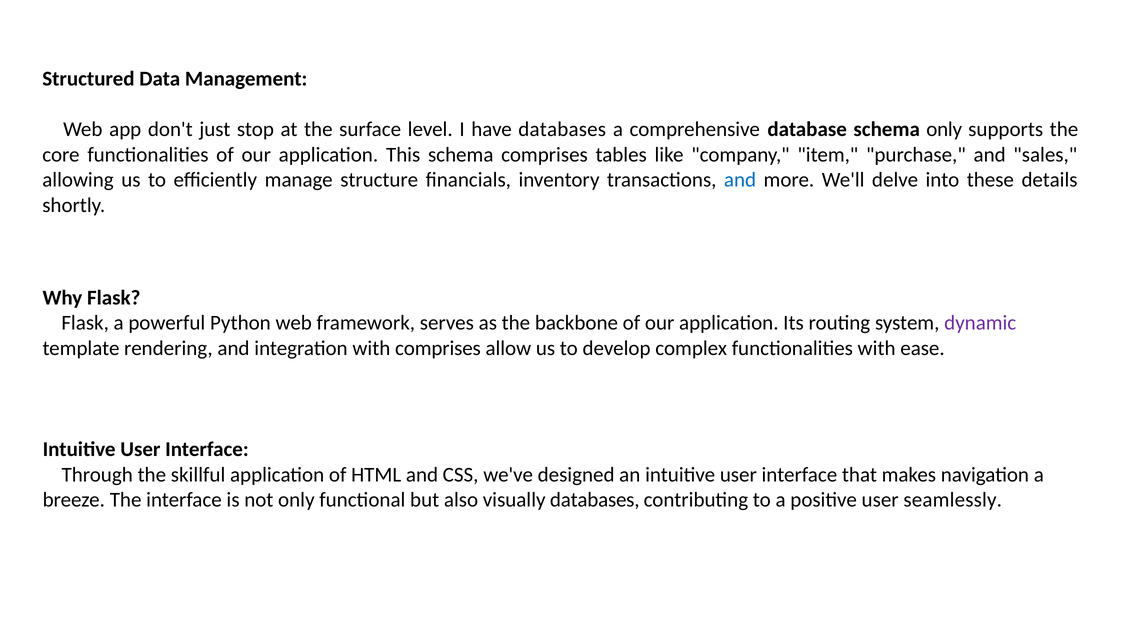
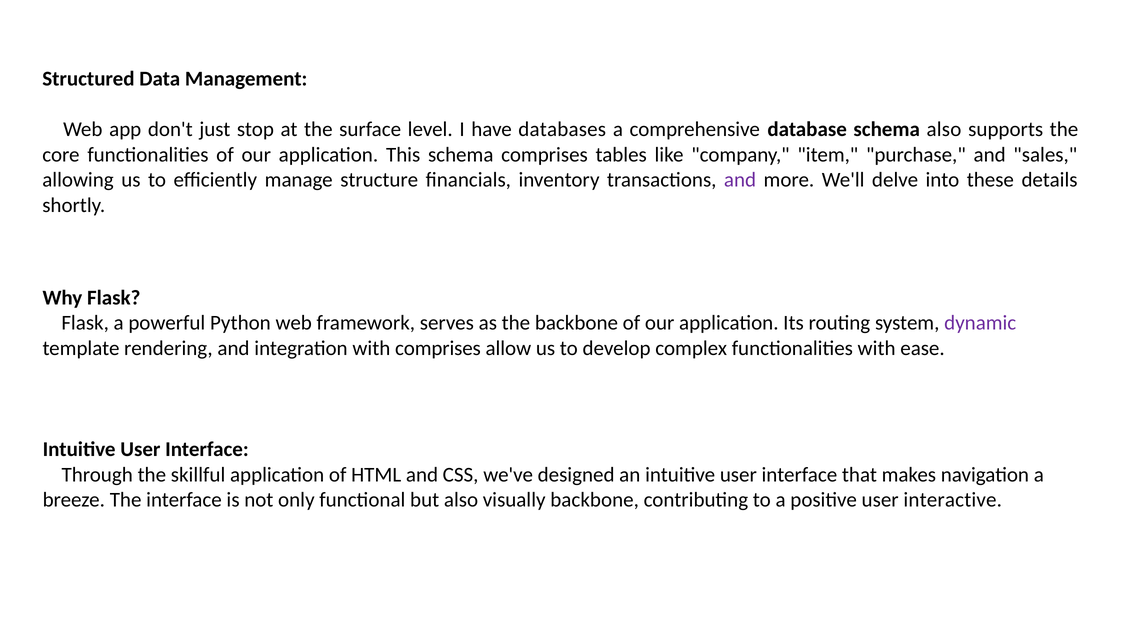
schema only: only -> also
and at (740, 180) colour: blue -> purple
visually databases: databases -> backbone
seamlessly: seamlessly -> interactive
